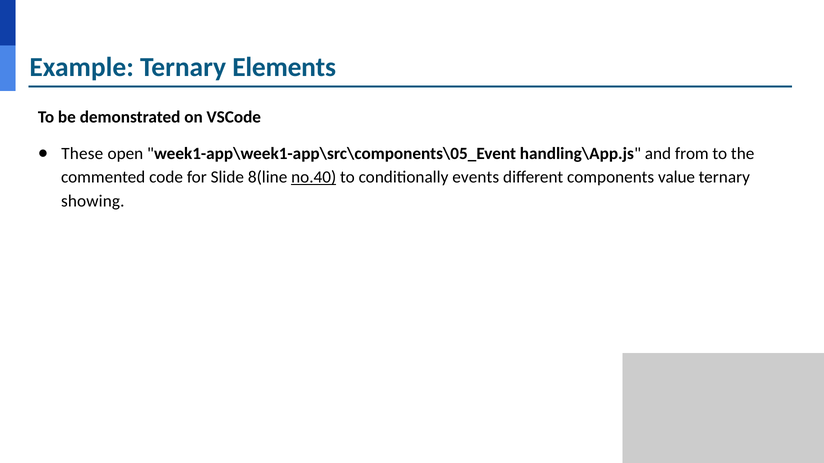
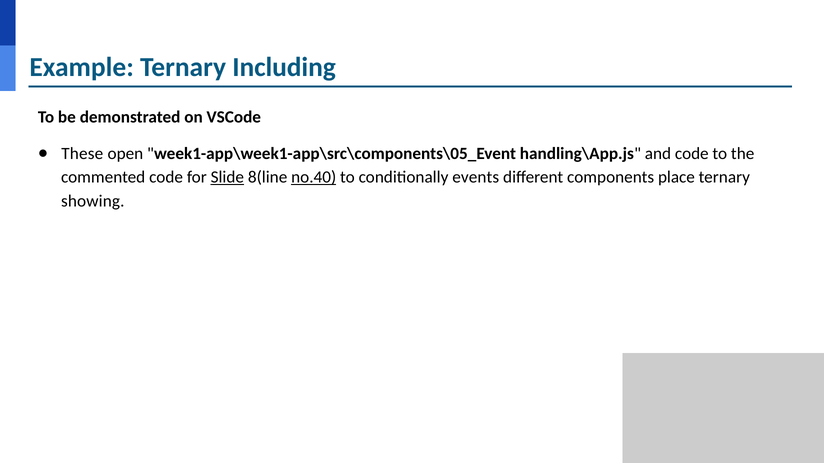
Elements: Elements -> Including
and from: from -> code
Slide underline: none -> present
value: value -> place
